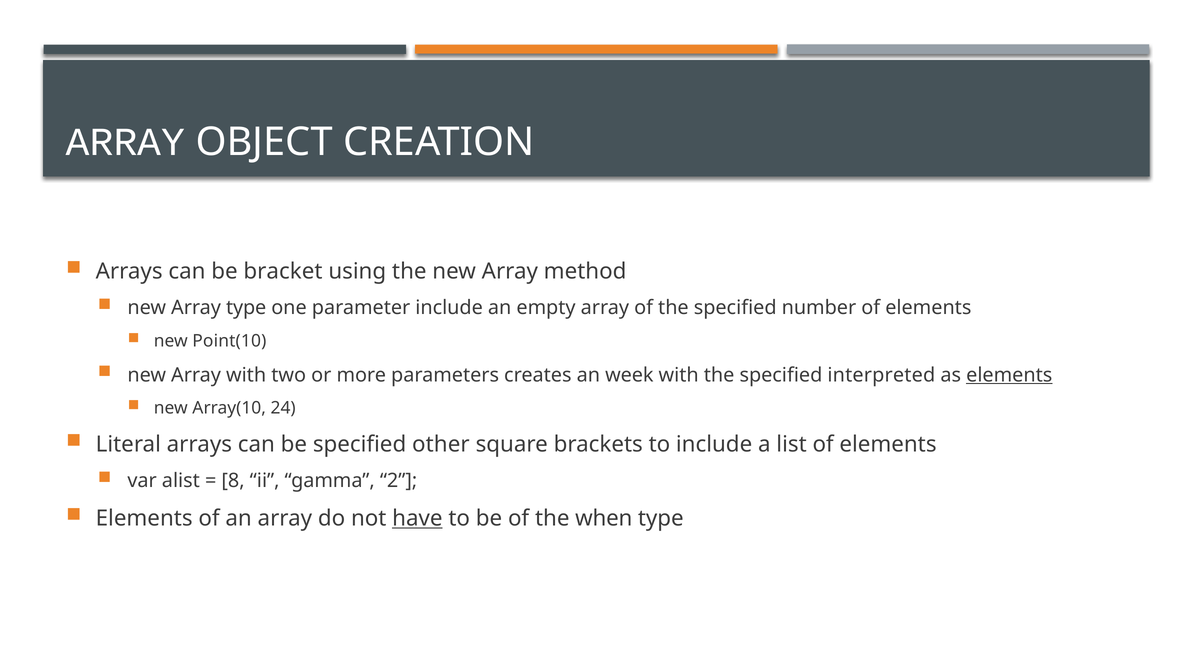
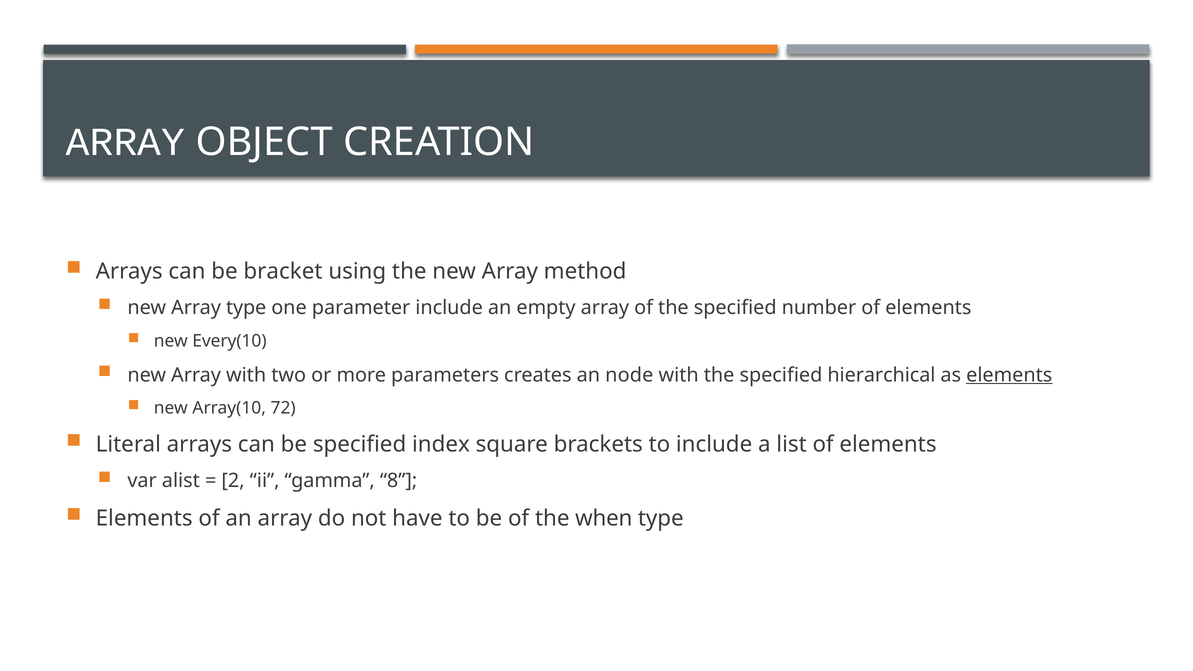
Point(10: Point(10 -> Every(10
week: week -> node
interpreted: interpreted -> hierarchical
24: 24 -> 72
other: other -> index
8: 8 -> 2
2: 2 -> 8
have underline: present -> none
